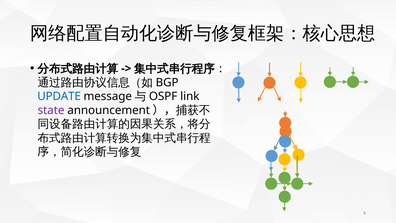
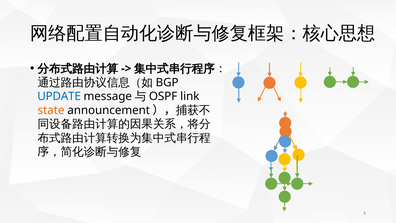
state colour: purple -> orange
